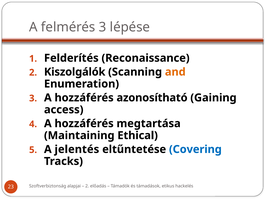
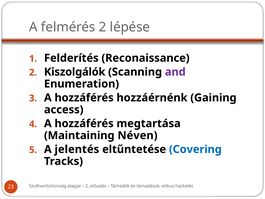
felmérés 3: 3 -> 2
and colour: orange -> purple
azonosítható: azonosítható -> hozzáérnénk
Ethical: Ethical -> Néven
